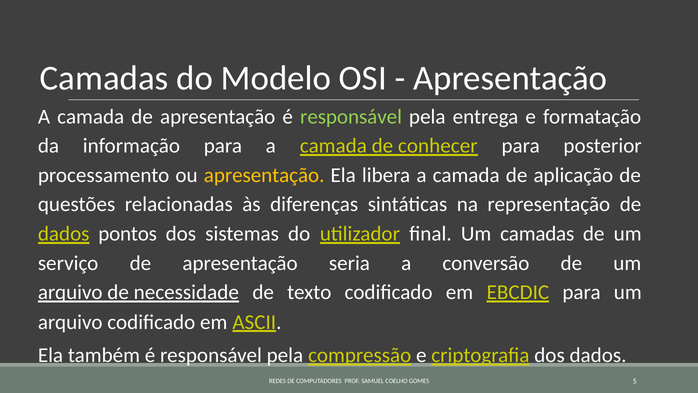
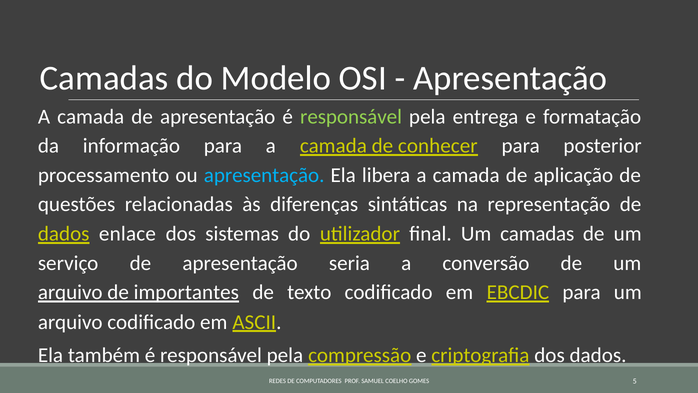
apresentação at (264, 175) colour: yellow -> light blue
pontos: pontos -> enlace
necessidade: necessidade -> importantes
